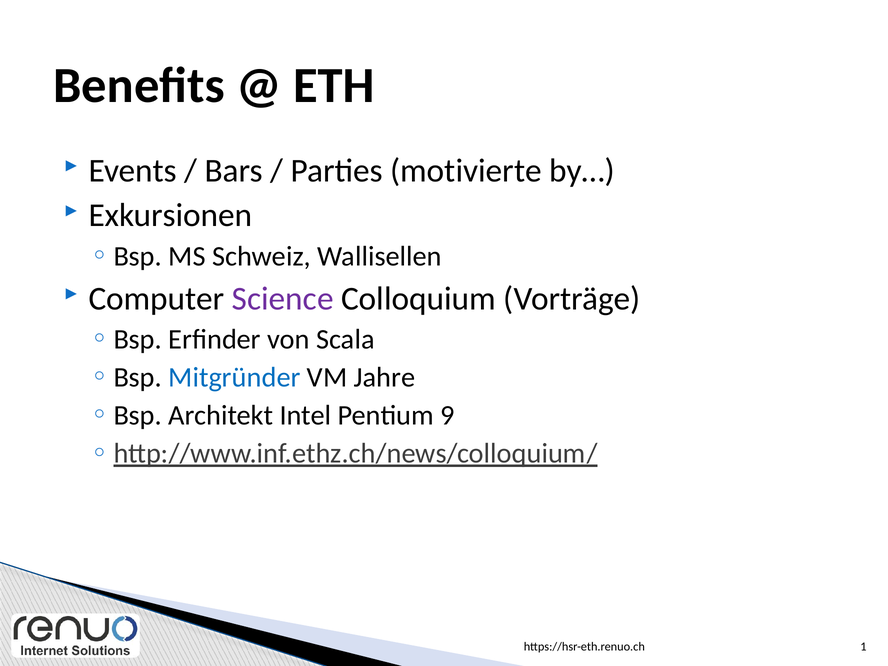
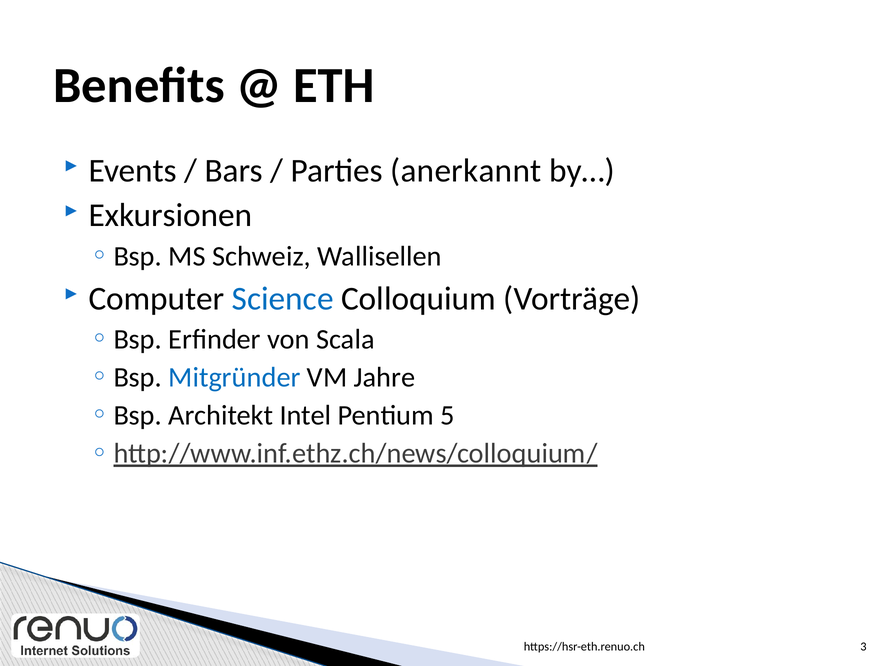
motivierte: motivierte -> anerkannt
Science colour: purple -> blue
9: 9 -> 5
1: 1 -> 3
